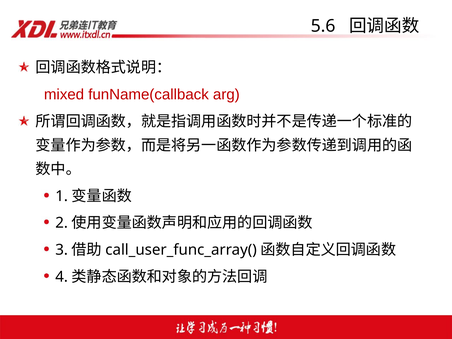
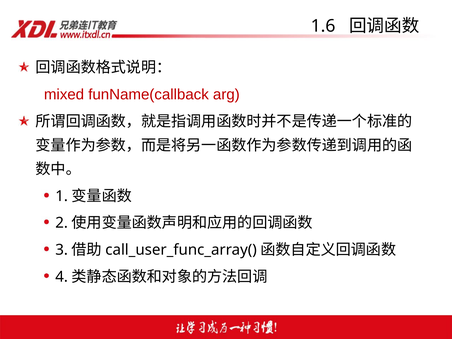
5.6: 5.6 -> 1.6
